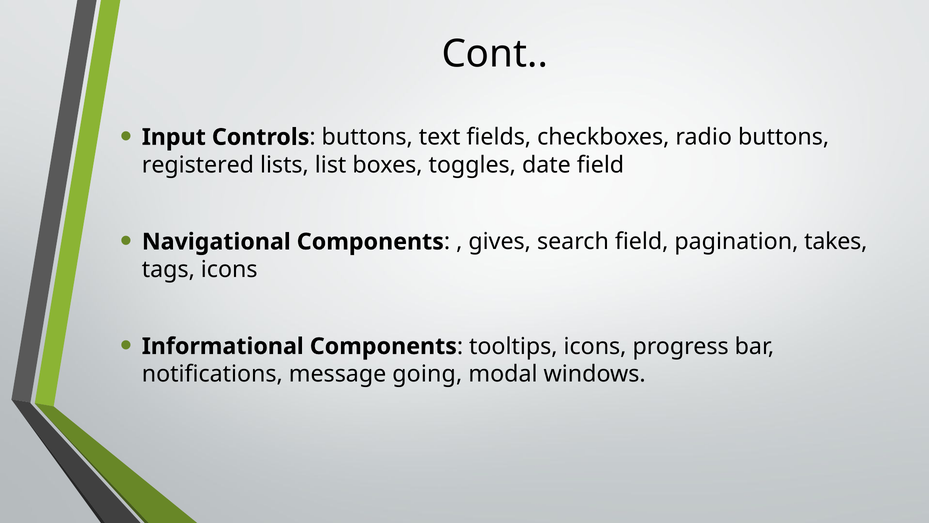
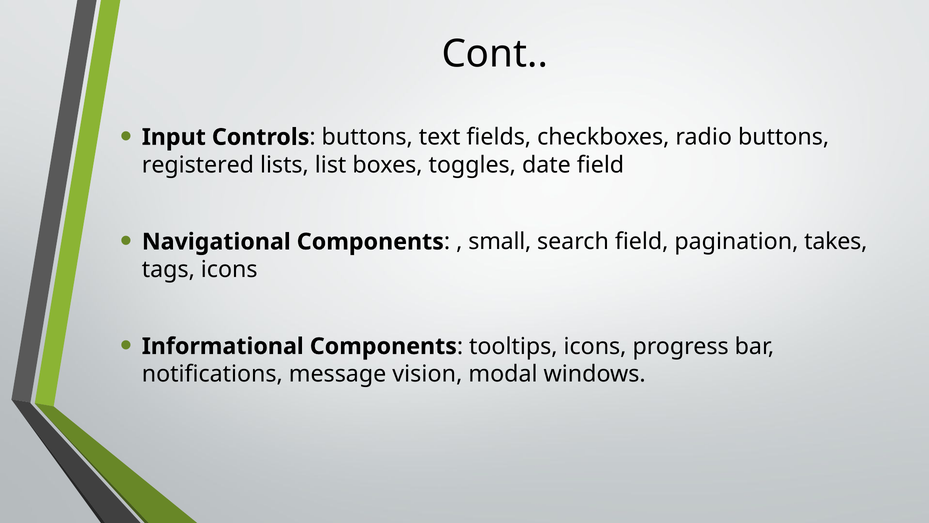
gives: gives -> small
going: going -> vision
